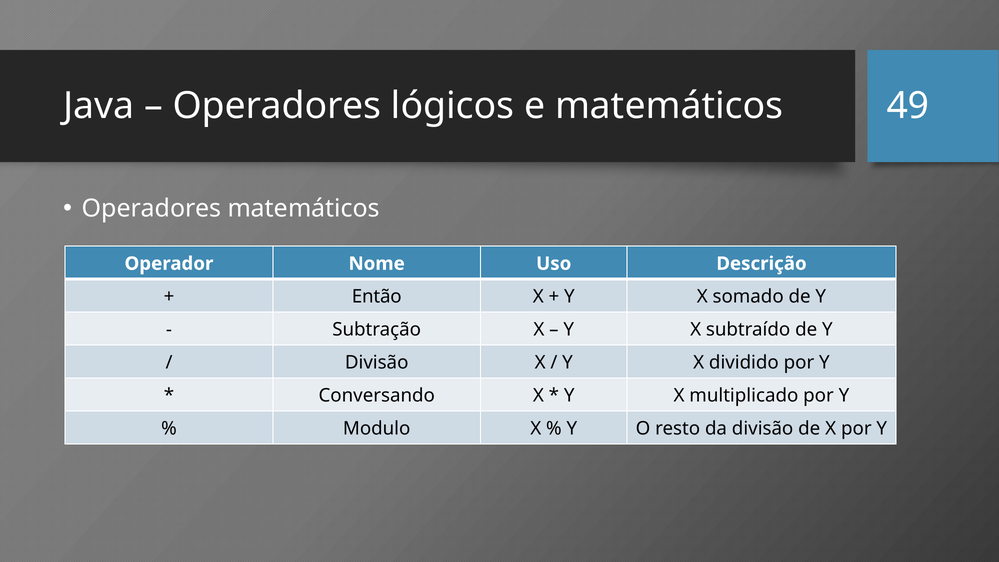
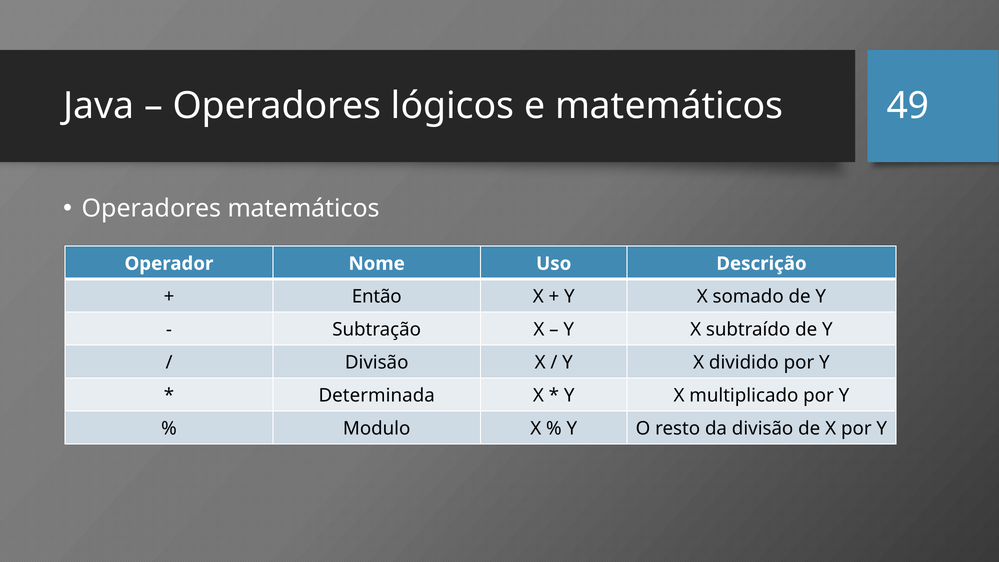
Conversando: Conversando -> Determinada
